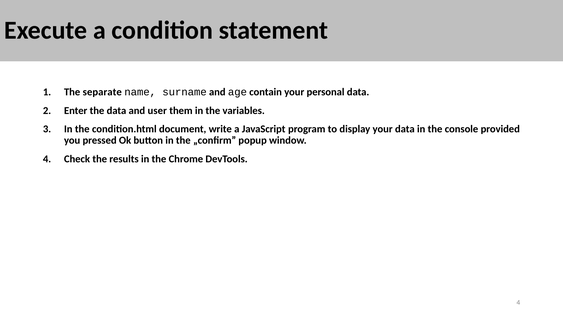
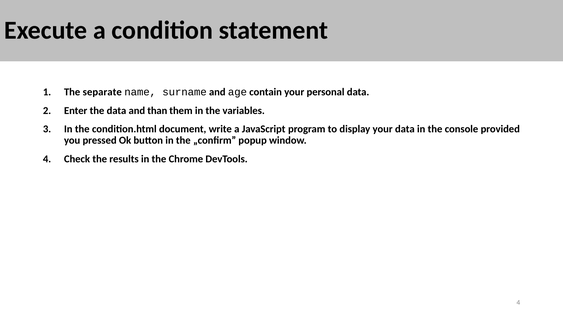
user: user -> than
